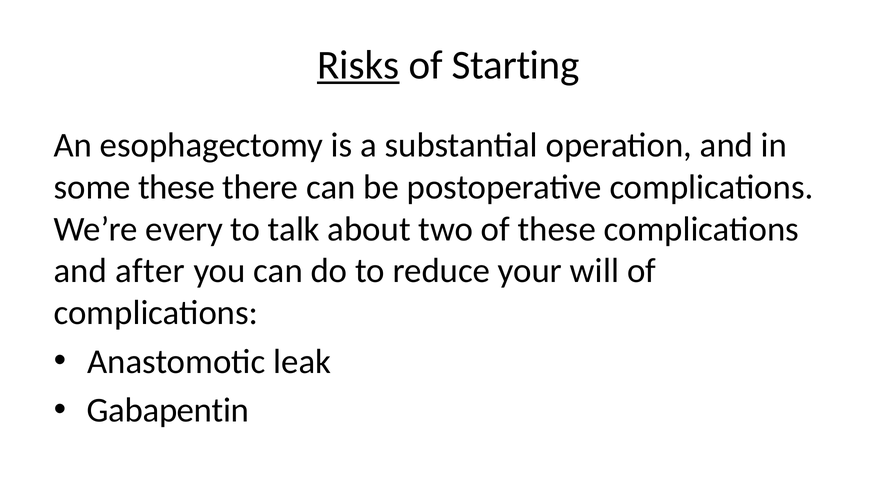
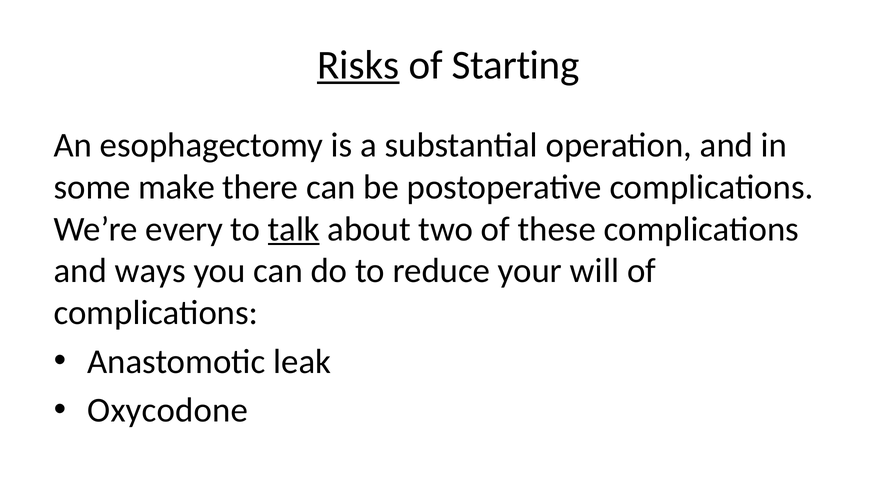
some these: these -> make
talk underline: none -> present
after: after -> ways
Gabapentin: Gabapentin -> Oxycodone
